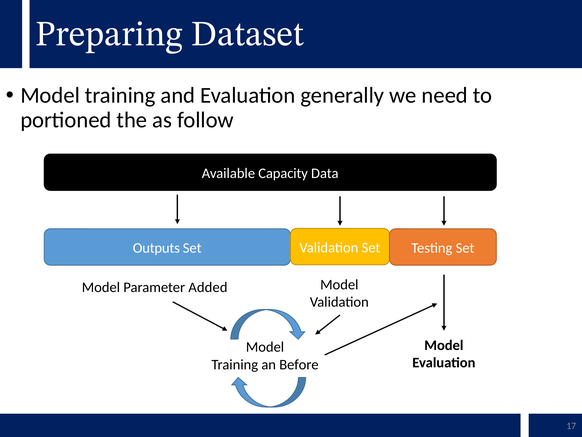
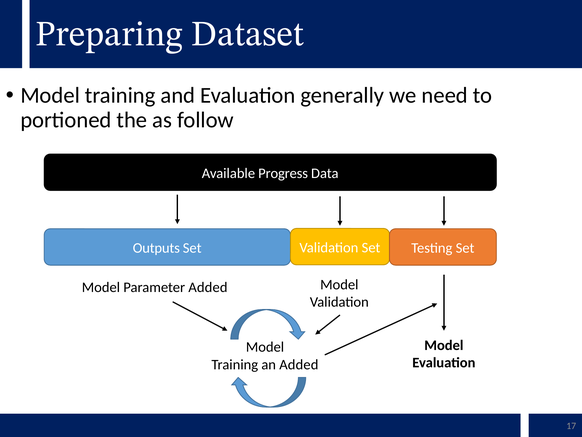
Capacity: Capacity -> Progress
an Before: Before -> Added
